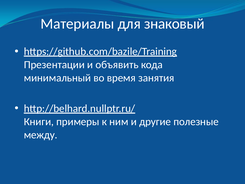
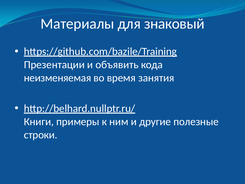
минимальный: минимальный -> неизменяемая
между: между -> строки
